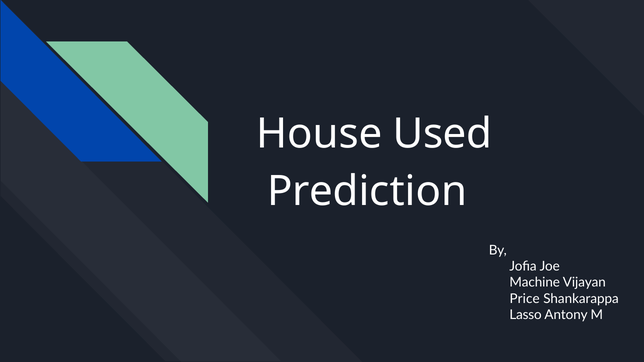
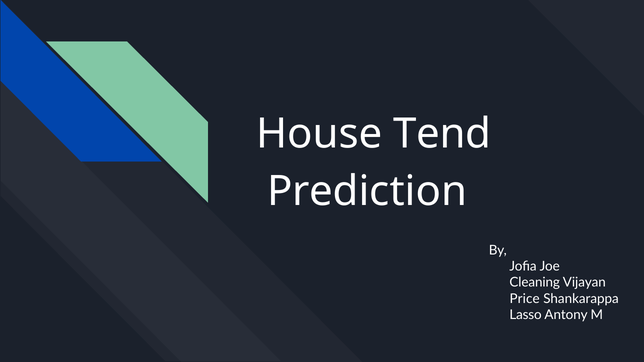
Used: Used -> Tend
Machine: Machine -> Cleaning
